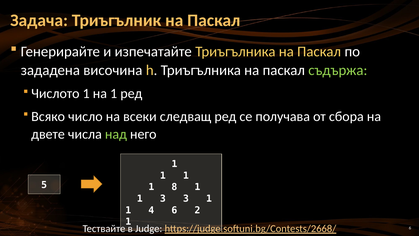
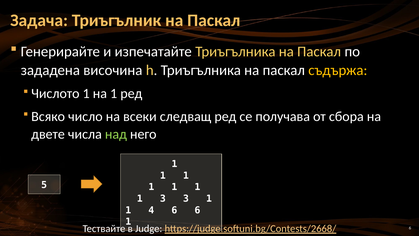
съдържа colour: light green -> yellow
8 at (174, 187): 8 -> 1
6 2: 2 -> 6
